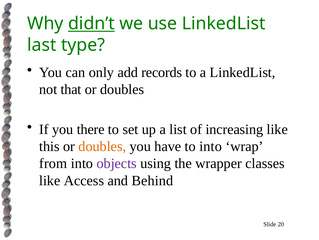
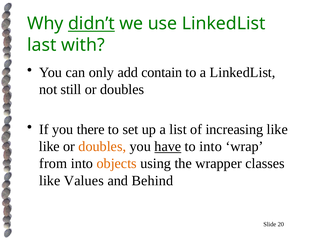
type: type -> with
records: records -> contain
that: that -> still
this at (49, 146): this -> like
have underline: none -> present
objects colour: purple -> orange
Access: Access -> Values
